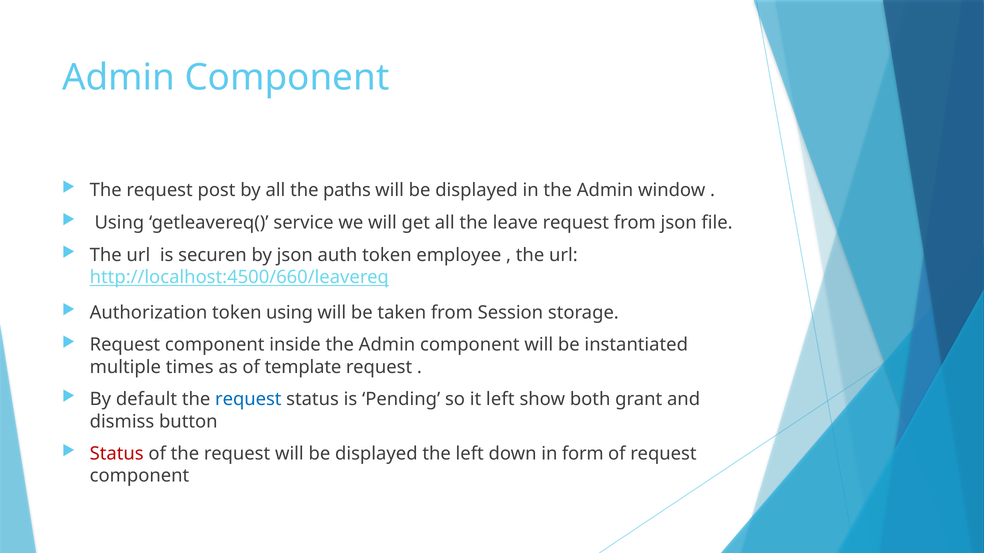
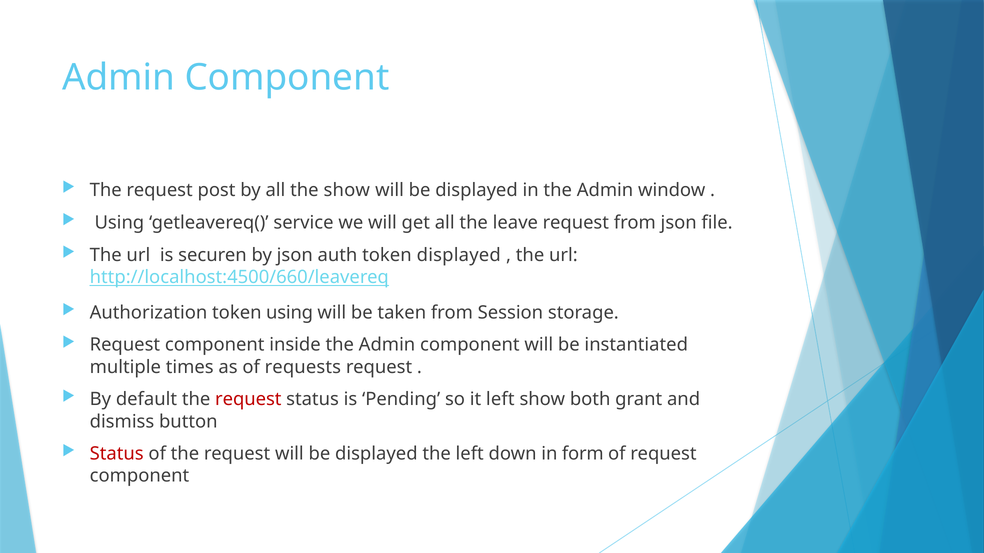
the paths: paths -> show
token employee: employee -> displayed
template: template -> requests
request at (248, 400) colour: blue -> red
